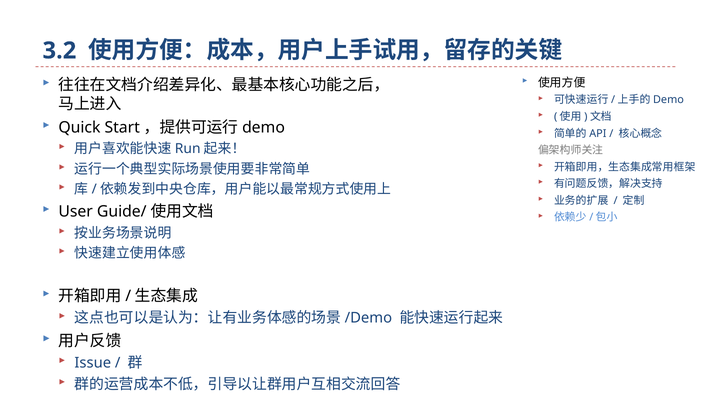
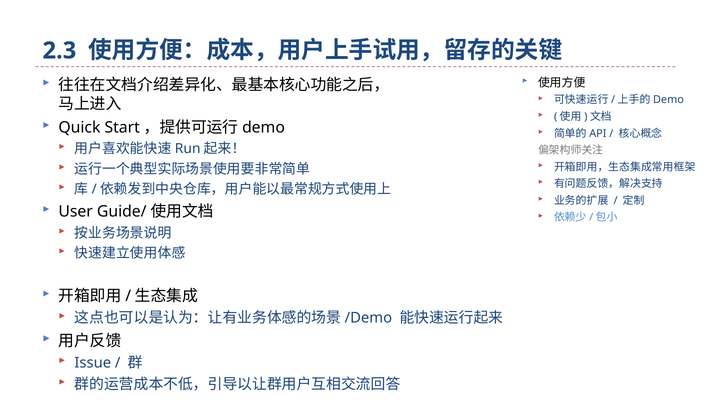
3.2: 3.2 -> 2.3
